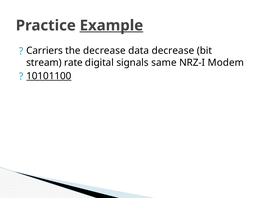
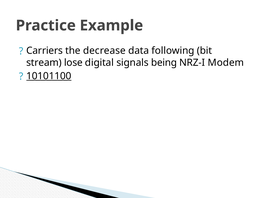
Example underline: present -> none
data decrease: decrease -> following
rate: rate -> lose
same: same -> being
